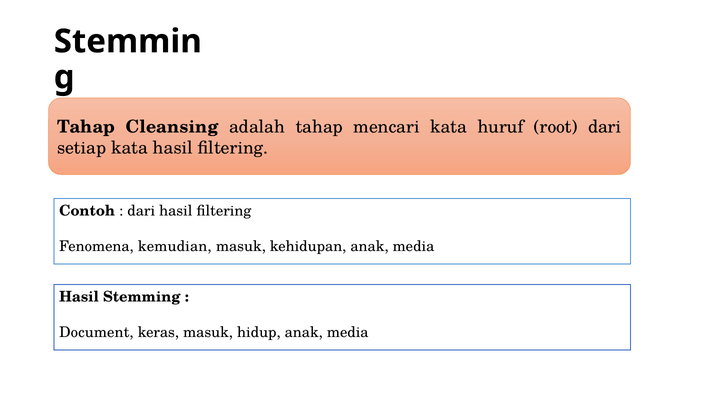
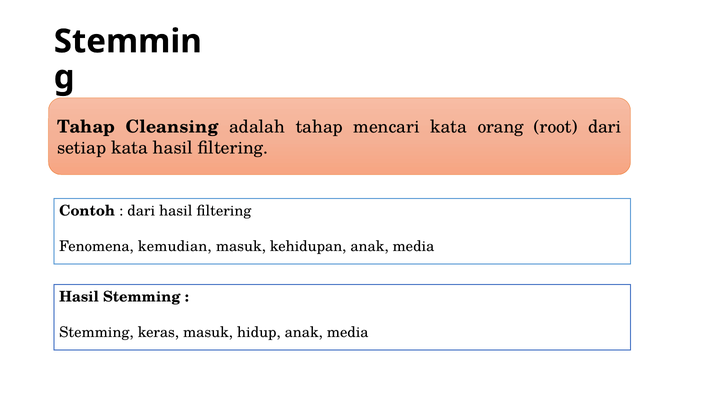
huruf: huruf -> orang
Document at (96, 332): Document -> Stemming
